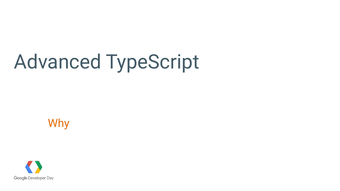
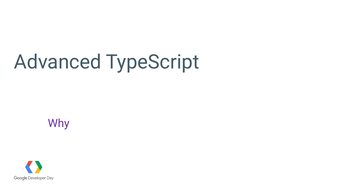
Why colour: orange -> purple
